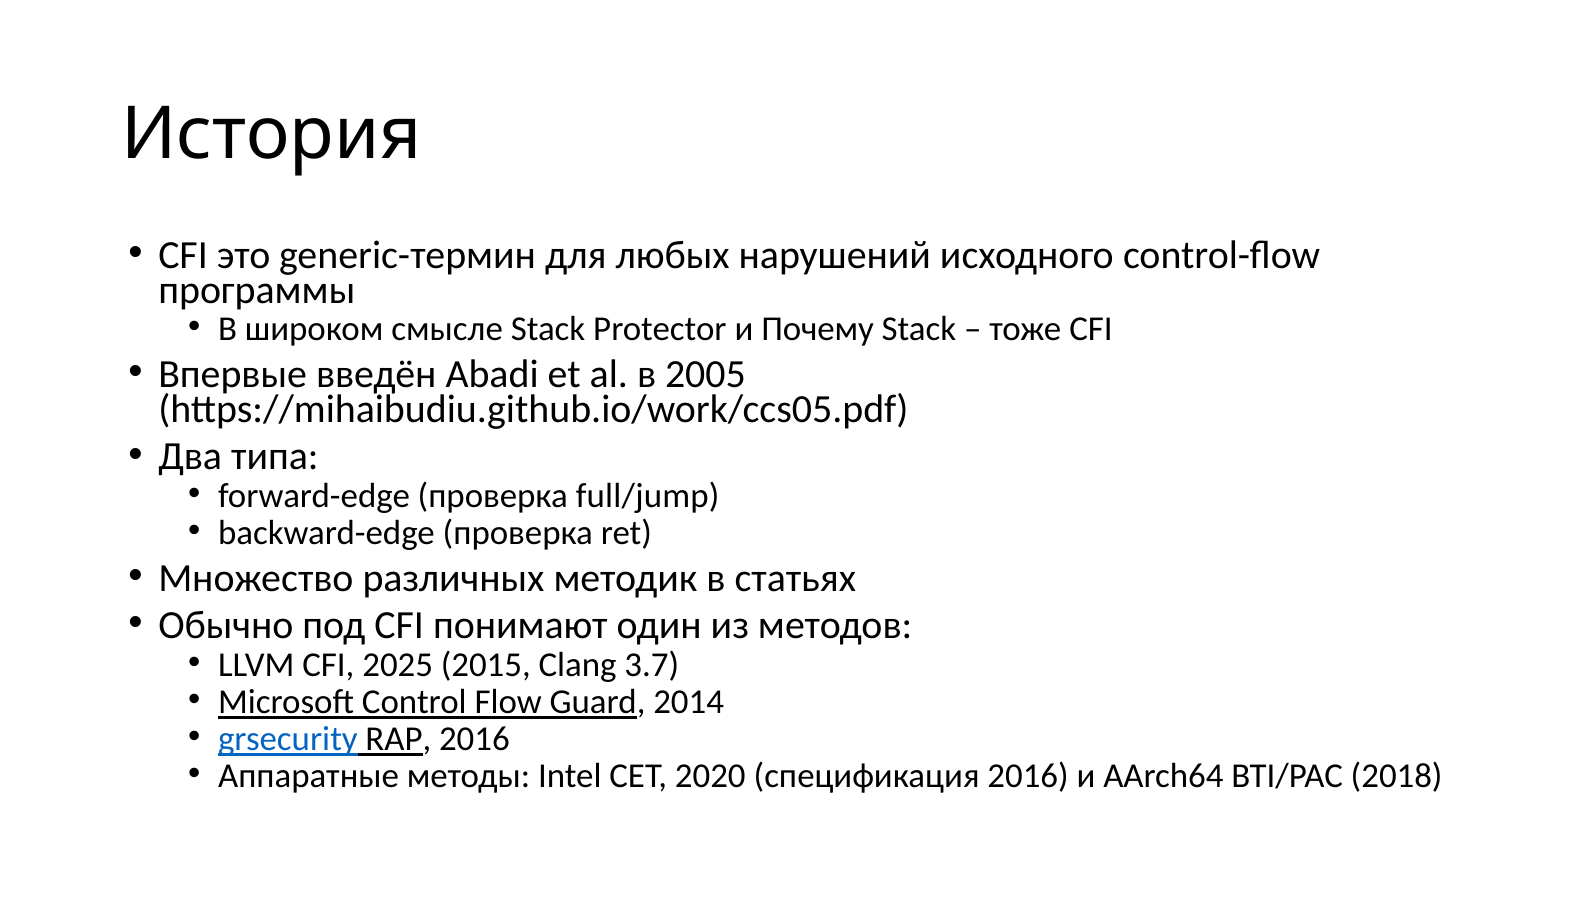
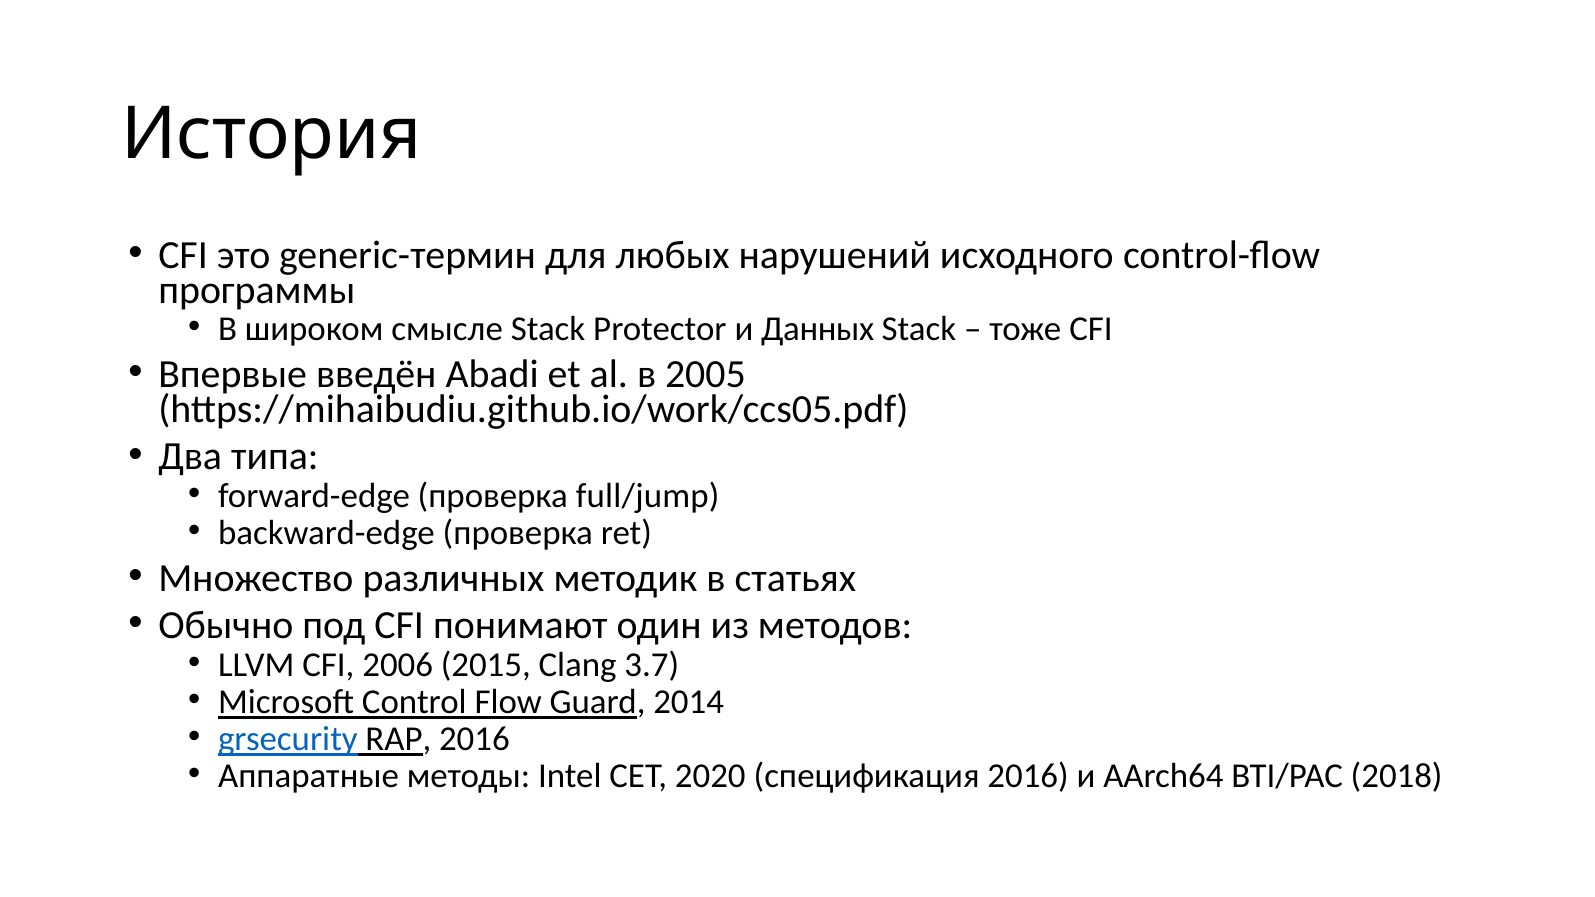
Почему: Почему -> Данных
2025: 2025 -> 2006
